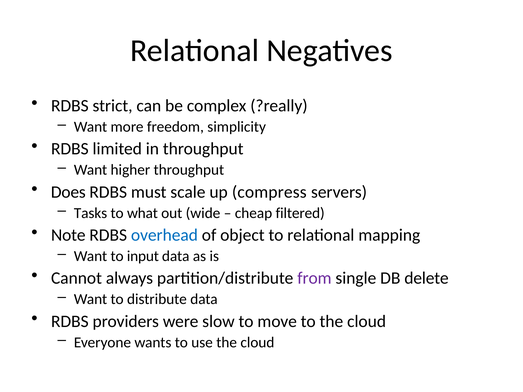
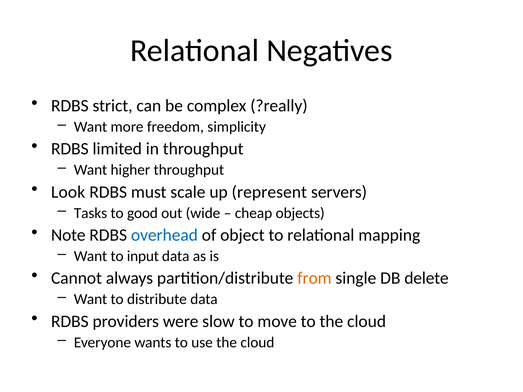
Does: Does -> Look
compress: compress -> represent
what: what -> good
filtered: filtered -> objects
from colour: purple -> orange
